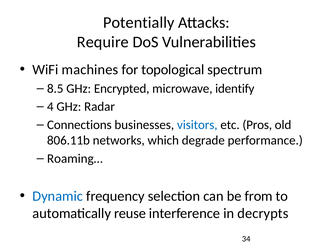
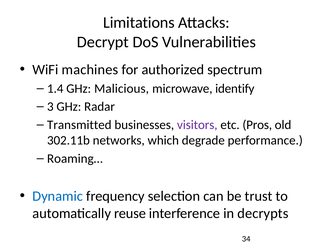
Potentially: Potentially -> Limitations
Require: Require -> Decrypt
topological: topological -> authorized
8.5: 8.5 -> 1.4
Encrypted: Encrypted -> Malicious
4: 4 -> 3
Connections: Connections -> Transmitted
visitors colour: blue -> purple
806.11b: 806.11b -> 302.11b
from: from -> trust
